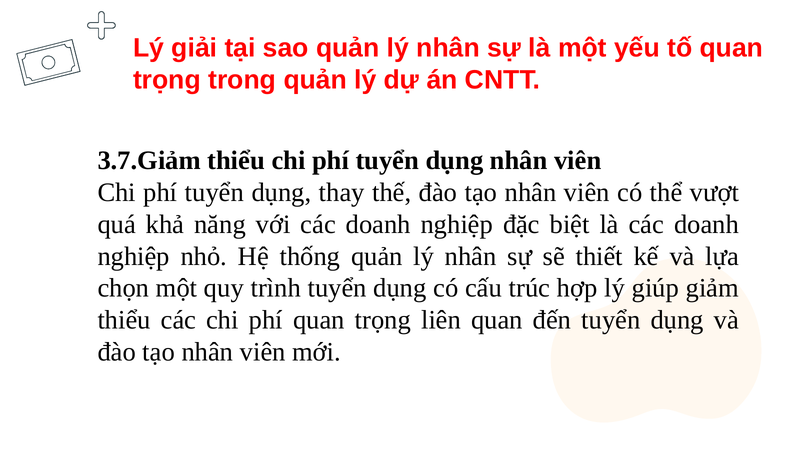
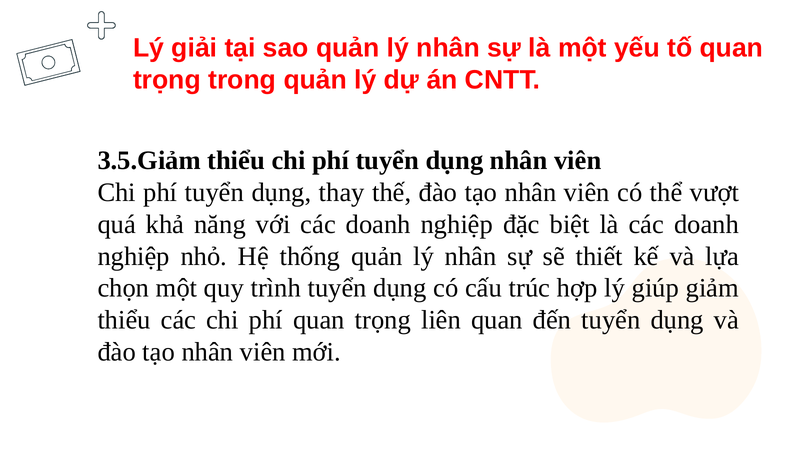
3.7.Giảm: 3.7.Giảm -> 3.5.Giảm
